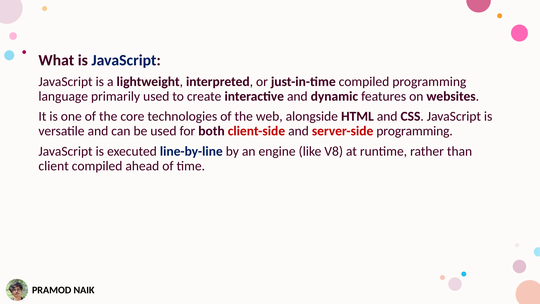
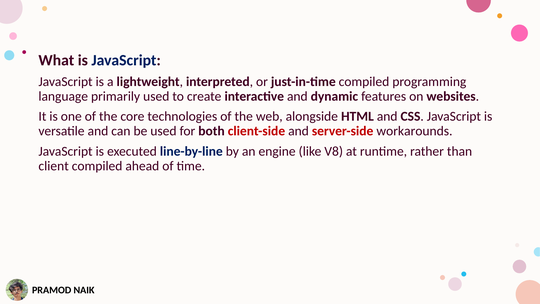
server-side programming: programming -> workarounds
